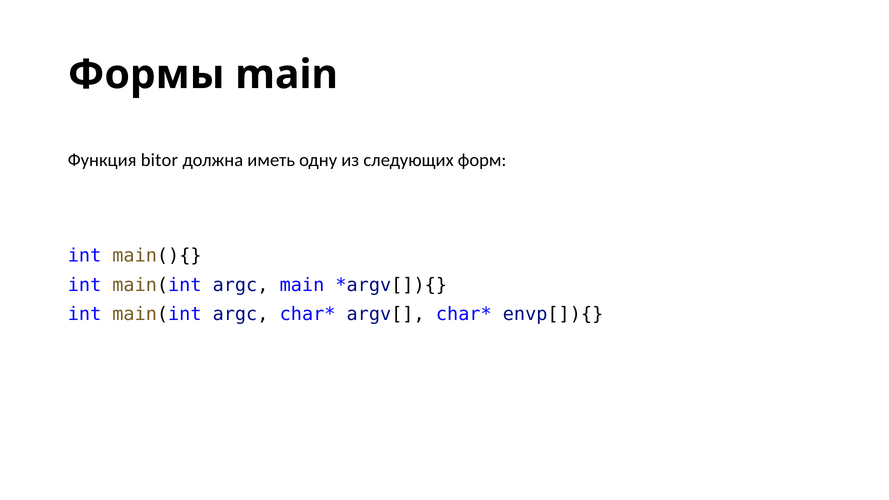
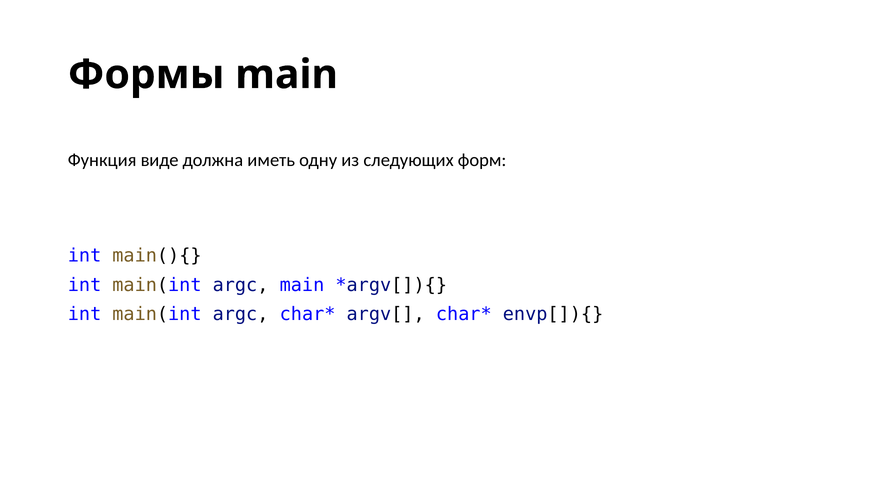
bitor: bitor -> виде
